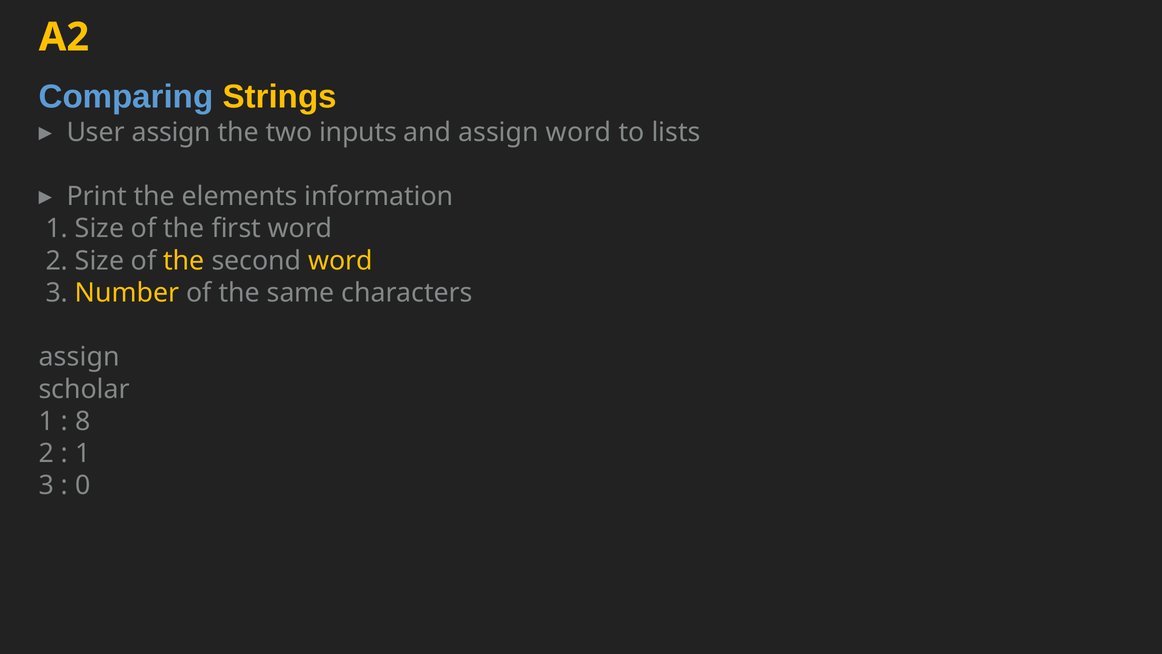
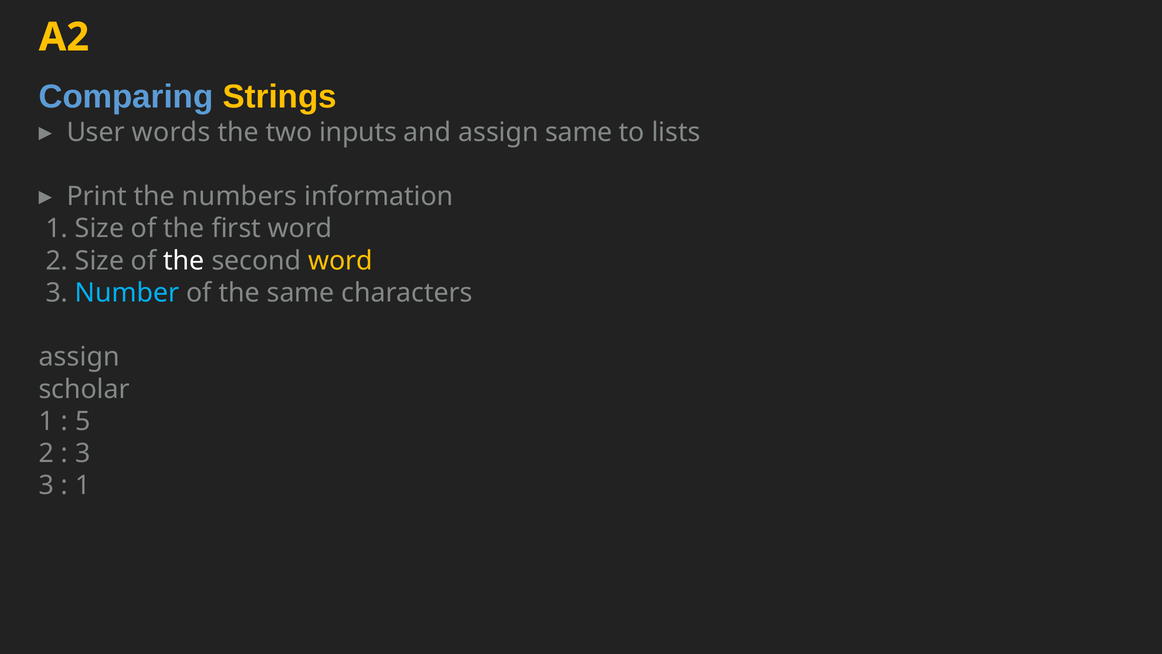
User assign: assign -> words
assign word: word -> same
elements: elements -> numbers
the at (184, 261) colour: yellow -> white
Number colour: yellow -> light blue
8: 8 -> 5
1 at (83, 453): 1 -> 3
0 at (83, 485): 0 -> 1
